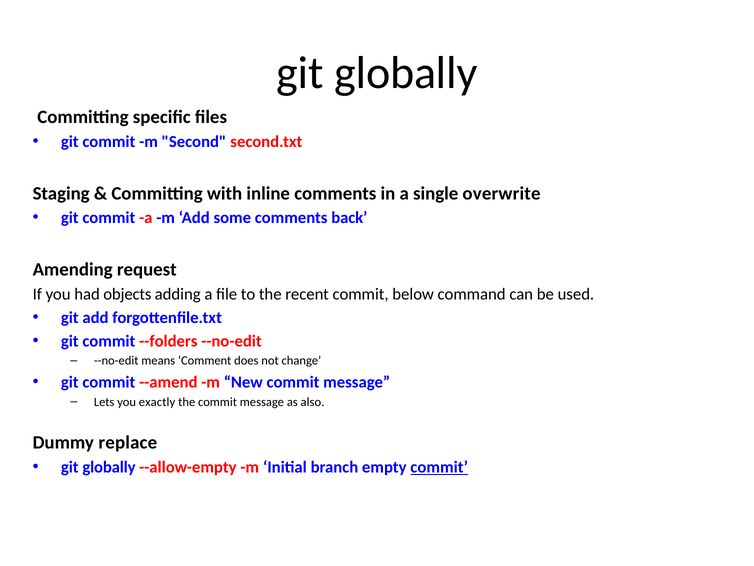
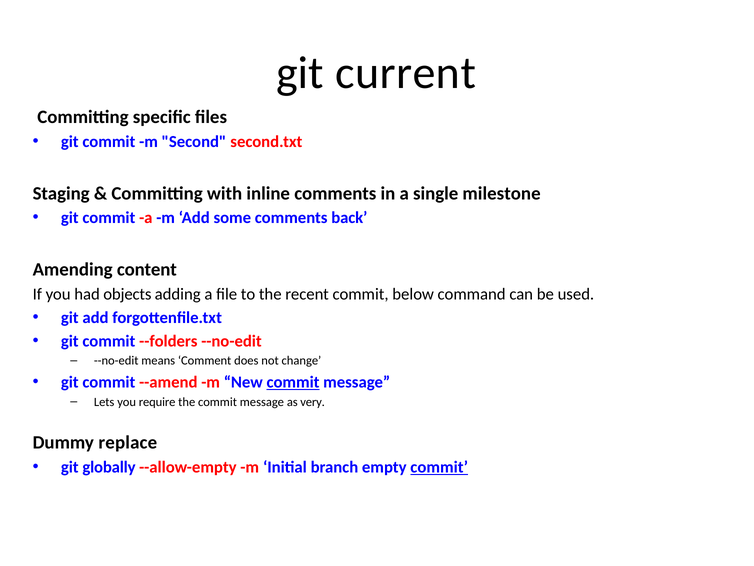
globally at (406, 73): globally -> current
overwrite: overwrite -> milestone
request: request -> content
commit at (293, 382) underline: none -> present
exactly: exactly -> require
also: also -> very
